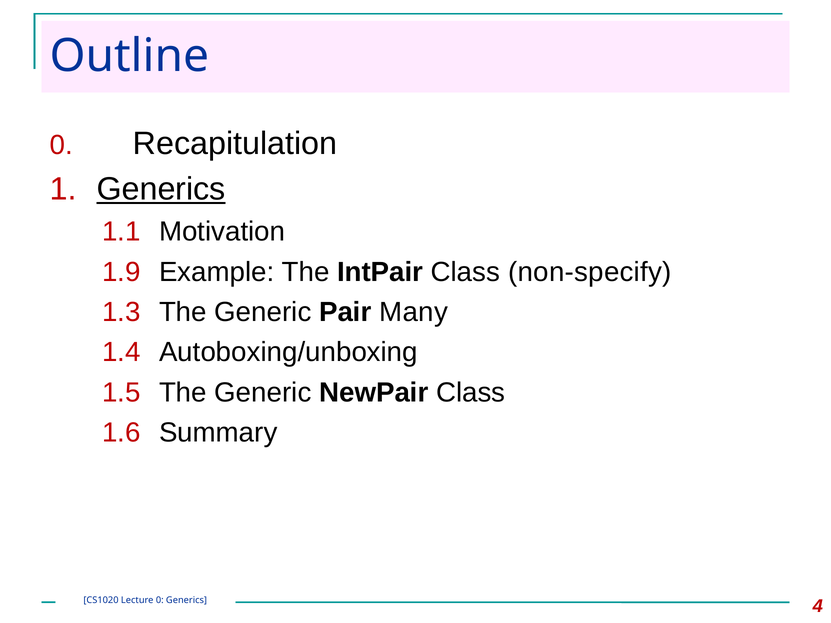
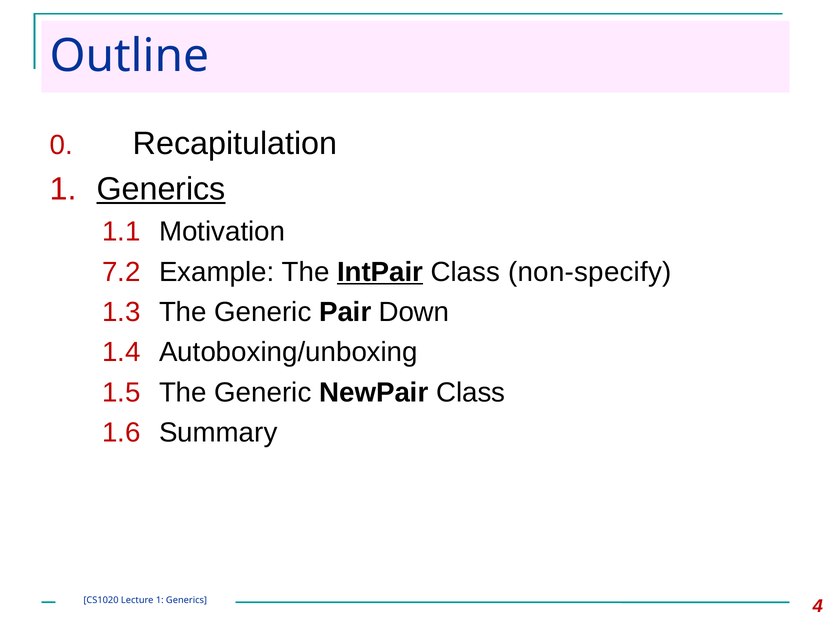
1.9: 1.9 -> 7.2
IntPair underline: none -> present
Many: Many -> Down
Lecture 0: 0 -> 1
